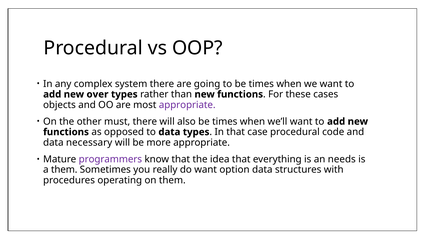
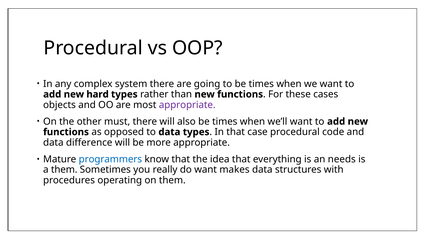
over: over -> hard
necessary: necessary -> difference
programmers colour: purple -> blue
option: option -> makes
